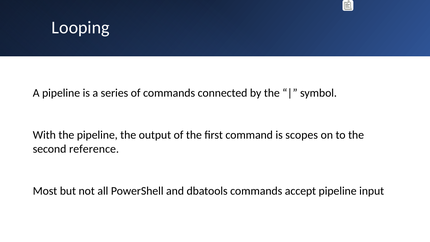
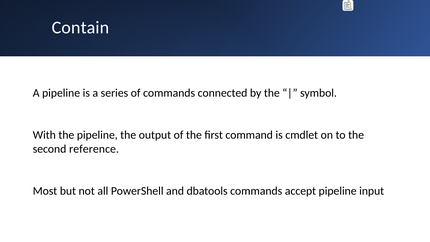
Looping: Looping -> Contain
scopes: scopes -> cmdlet
